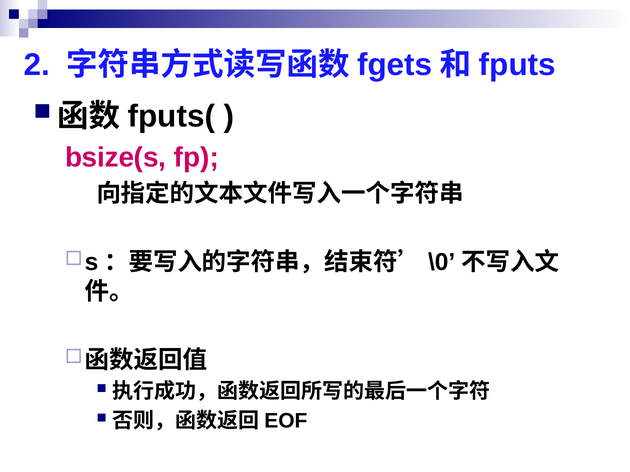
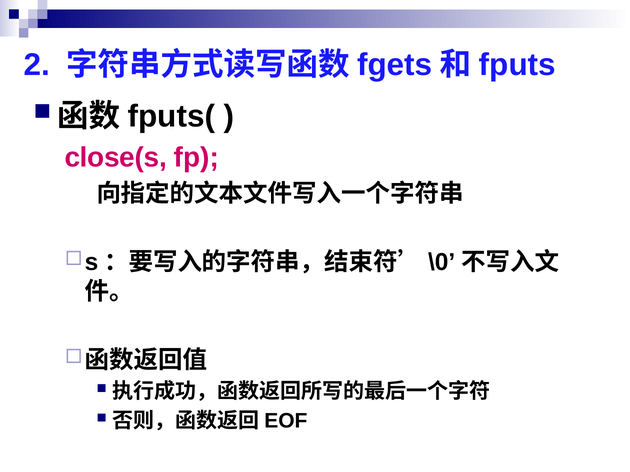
bsize(s: bsize(s -> close(s
